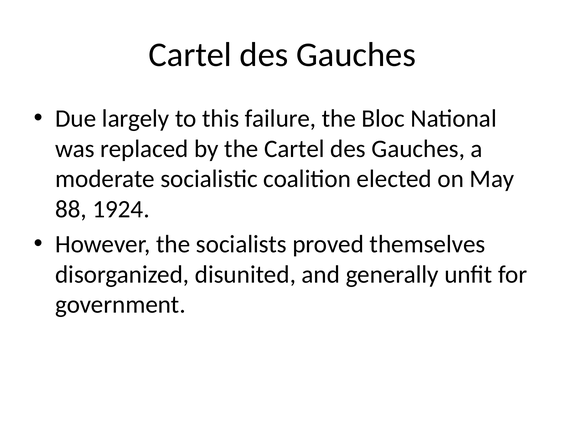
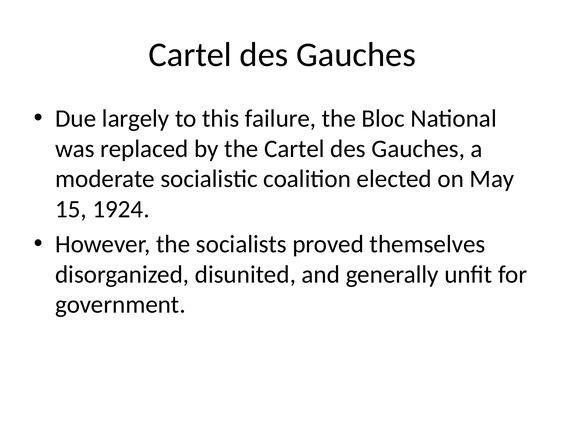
88: 88 -> 15
